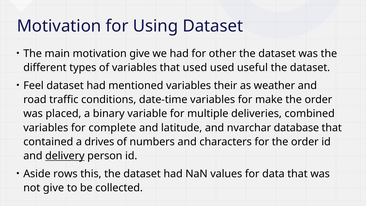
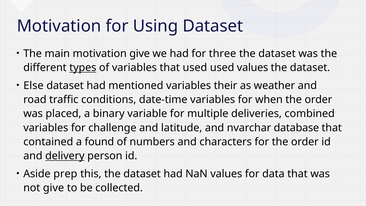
other: other -> three
types underline: none -> present
used useful: useful -> values
Feel: Feel -> Else
make: make -> when
complete: complete -> challenge
drives: drives -> found
rows: rows -> prep
